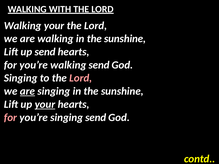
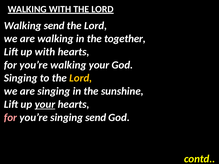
Walking your: your -> send
walking in the sunshine: sunshine -> together
up send: send -> with
walking send: send -> your
Lord at (81, 78) colour: pink -> yellow
are at (27, 91) underline: present -> none
